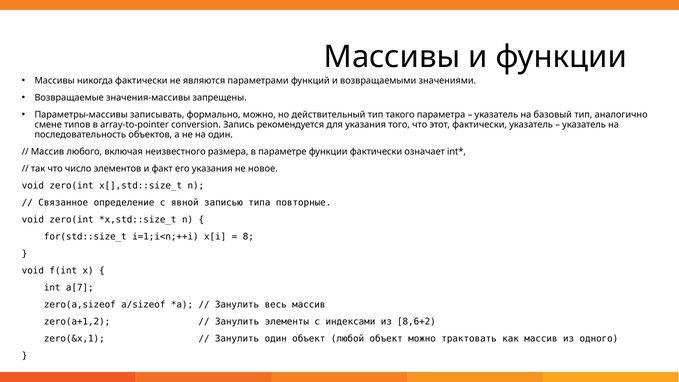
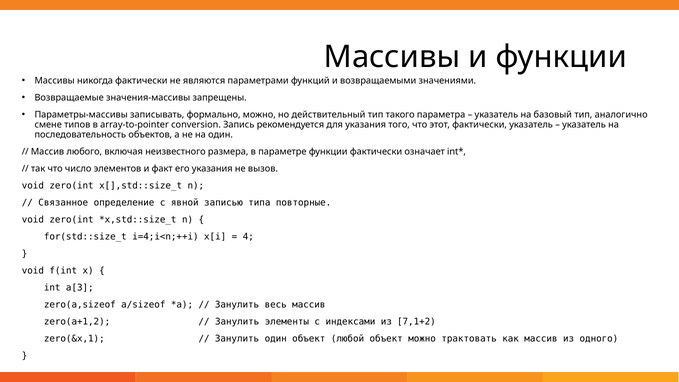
новое: новое -> вызов
i=1;i<n;++i: i=1;i<n;++i -> i=4;i<n;++i
8: 8 -> 4
a[7: a[7 -> a[3
8,6+2: 8,6+2 -> 7,1+2
